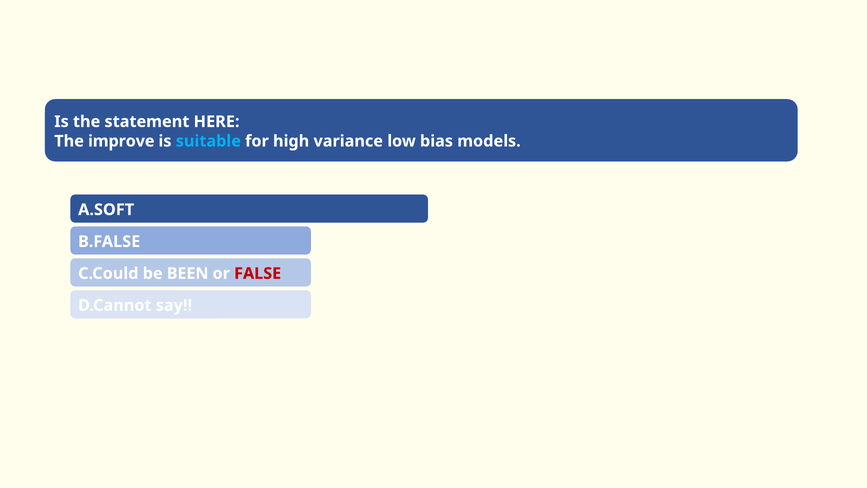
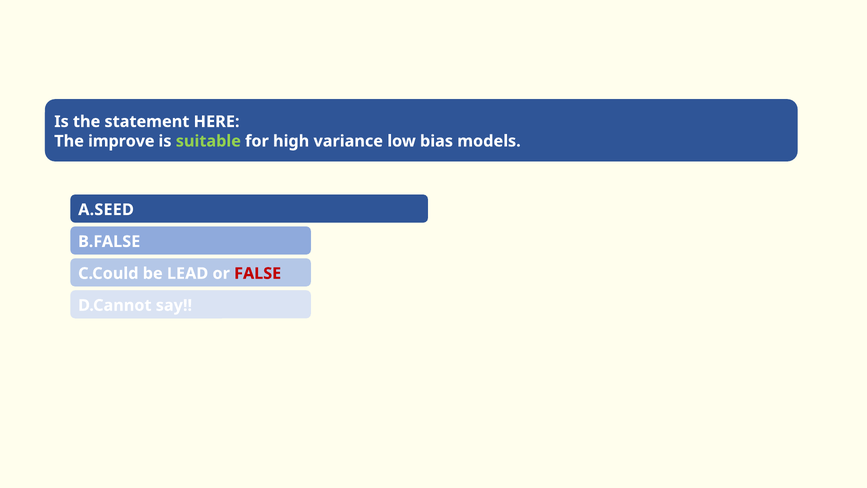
suitable colour: light blue -> light green
A.SOFT: A.SOFT -> A.SEED
BEEN: BEEN -> LEAD
